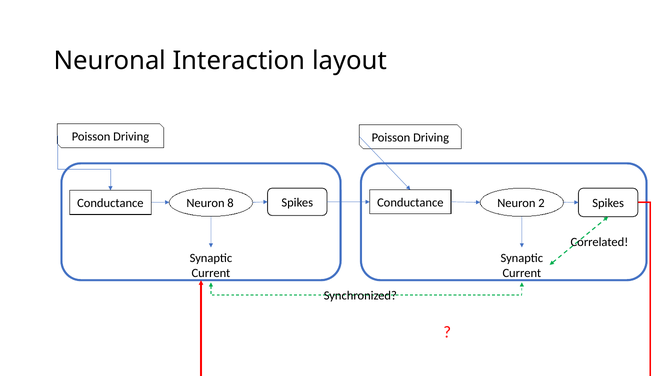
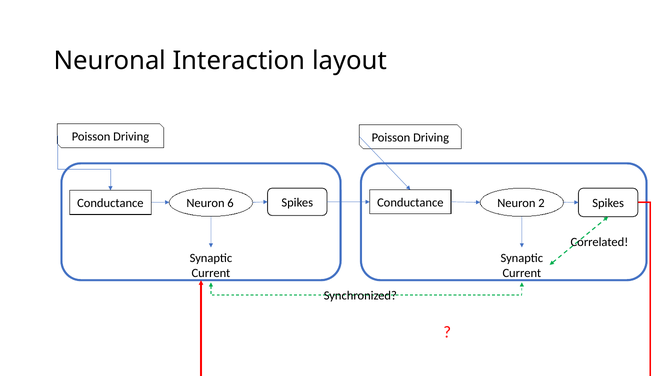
8: 8 -> 6
